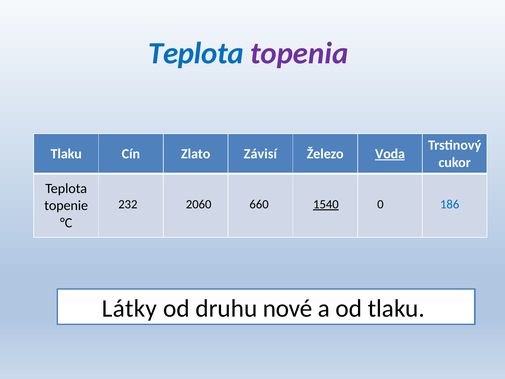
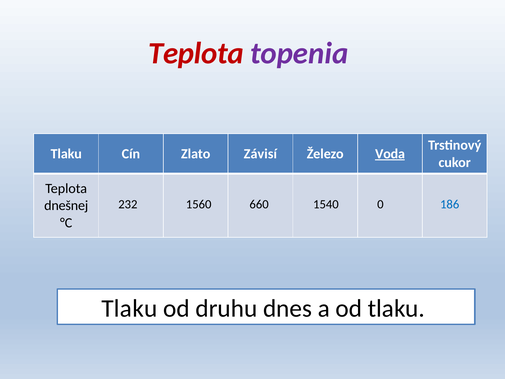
Teplota at (196, 53) colour: blue -> red
2060: 2060 -> 1560
1540 underline: present -> none
topenie: topenie -> dnešnej
Látky at (129, 308): Látky -> Tlaku
nové: nové -> dnes
